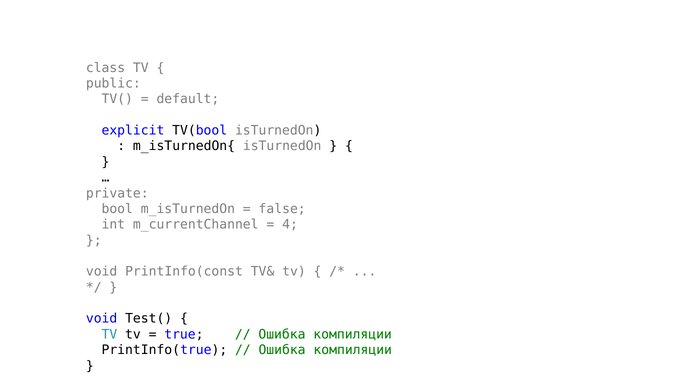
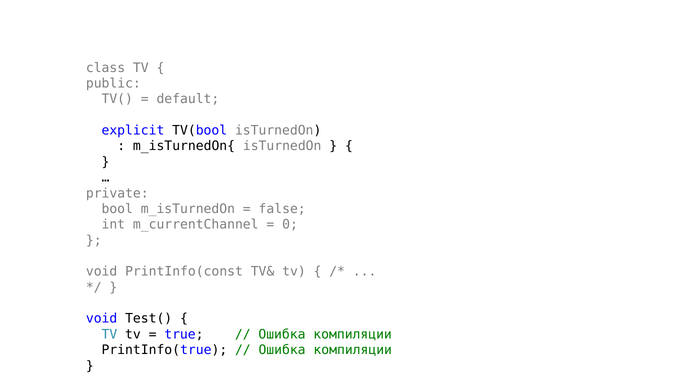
4: 4 -> 0
